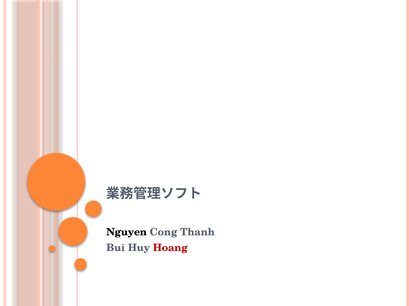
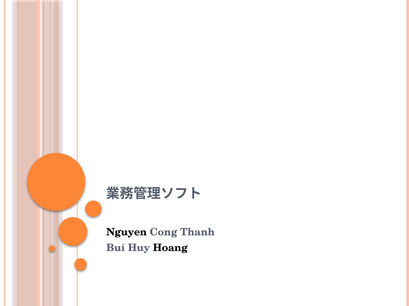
Hoang colour: red -> black
